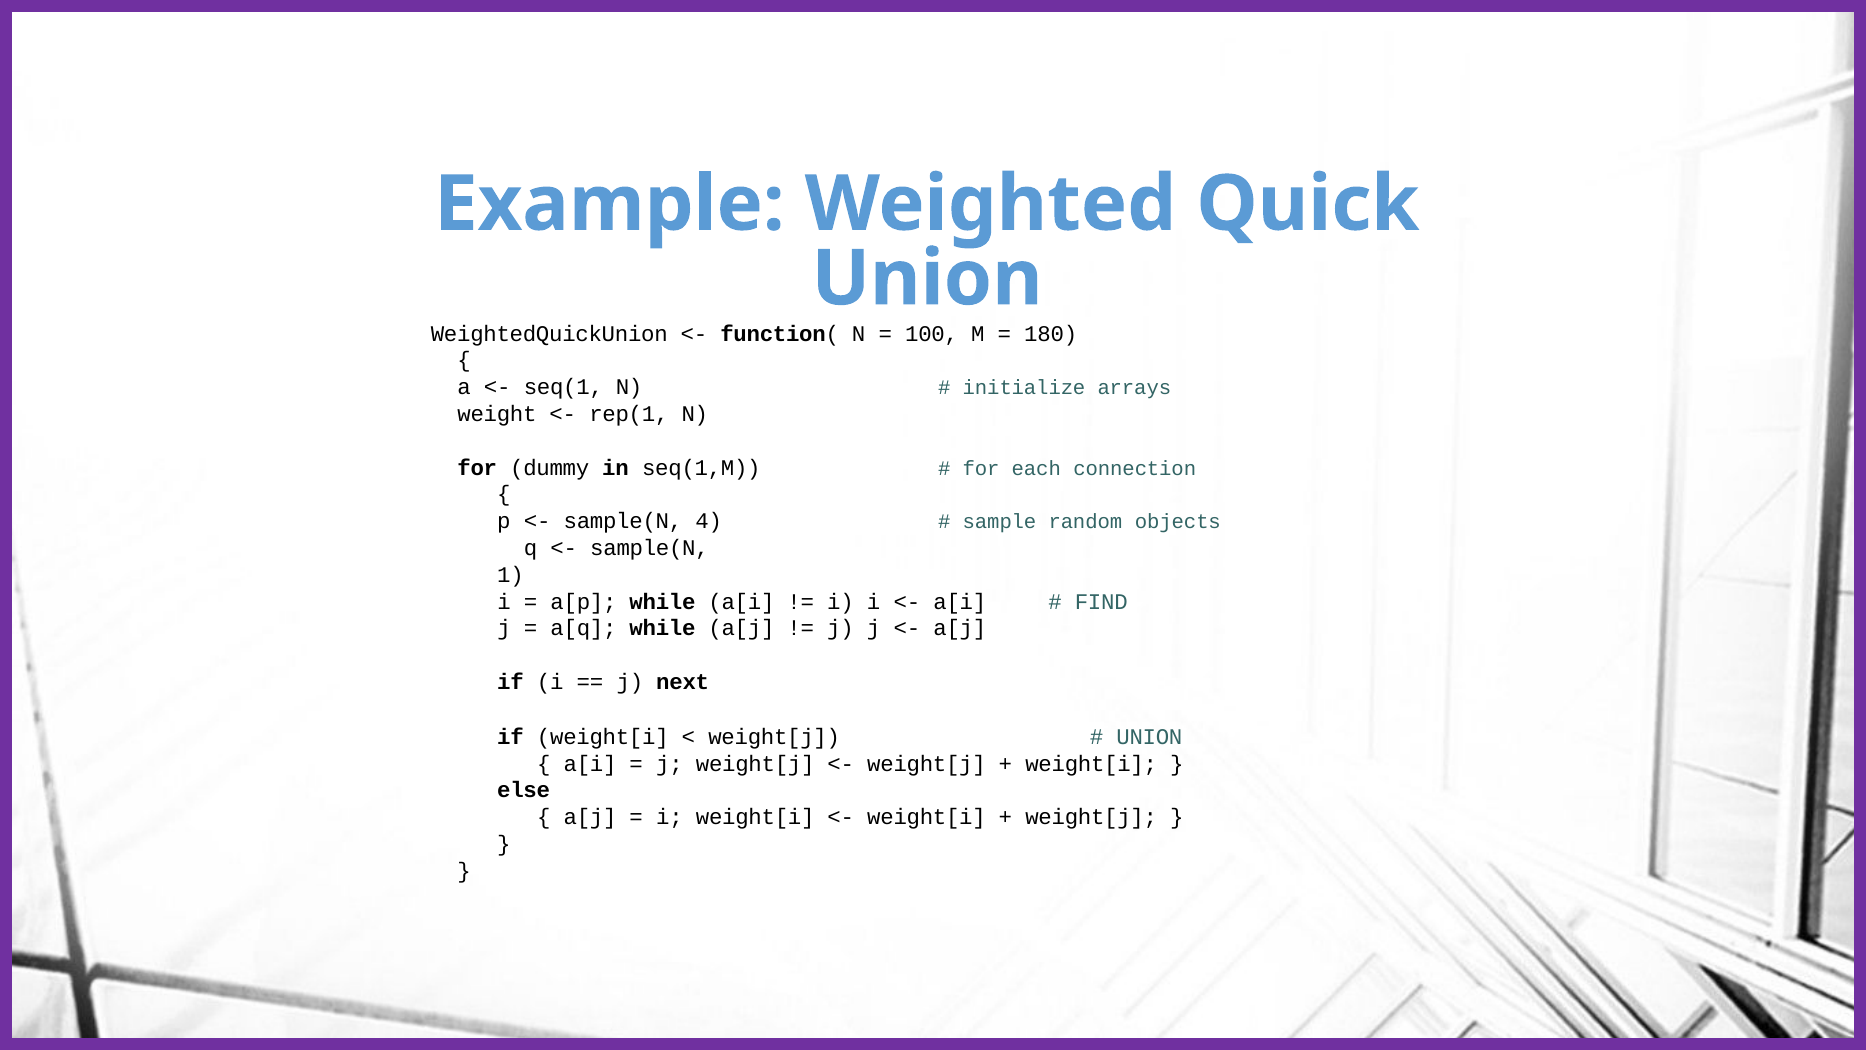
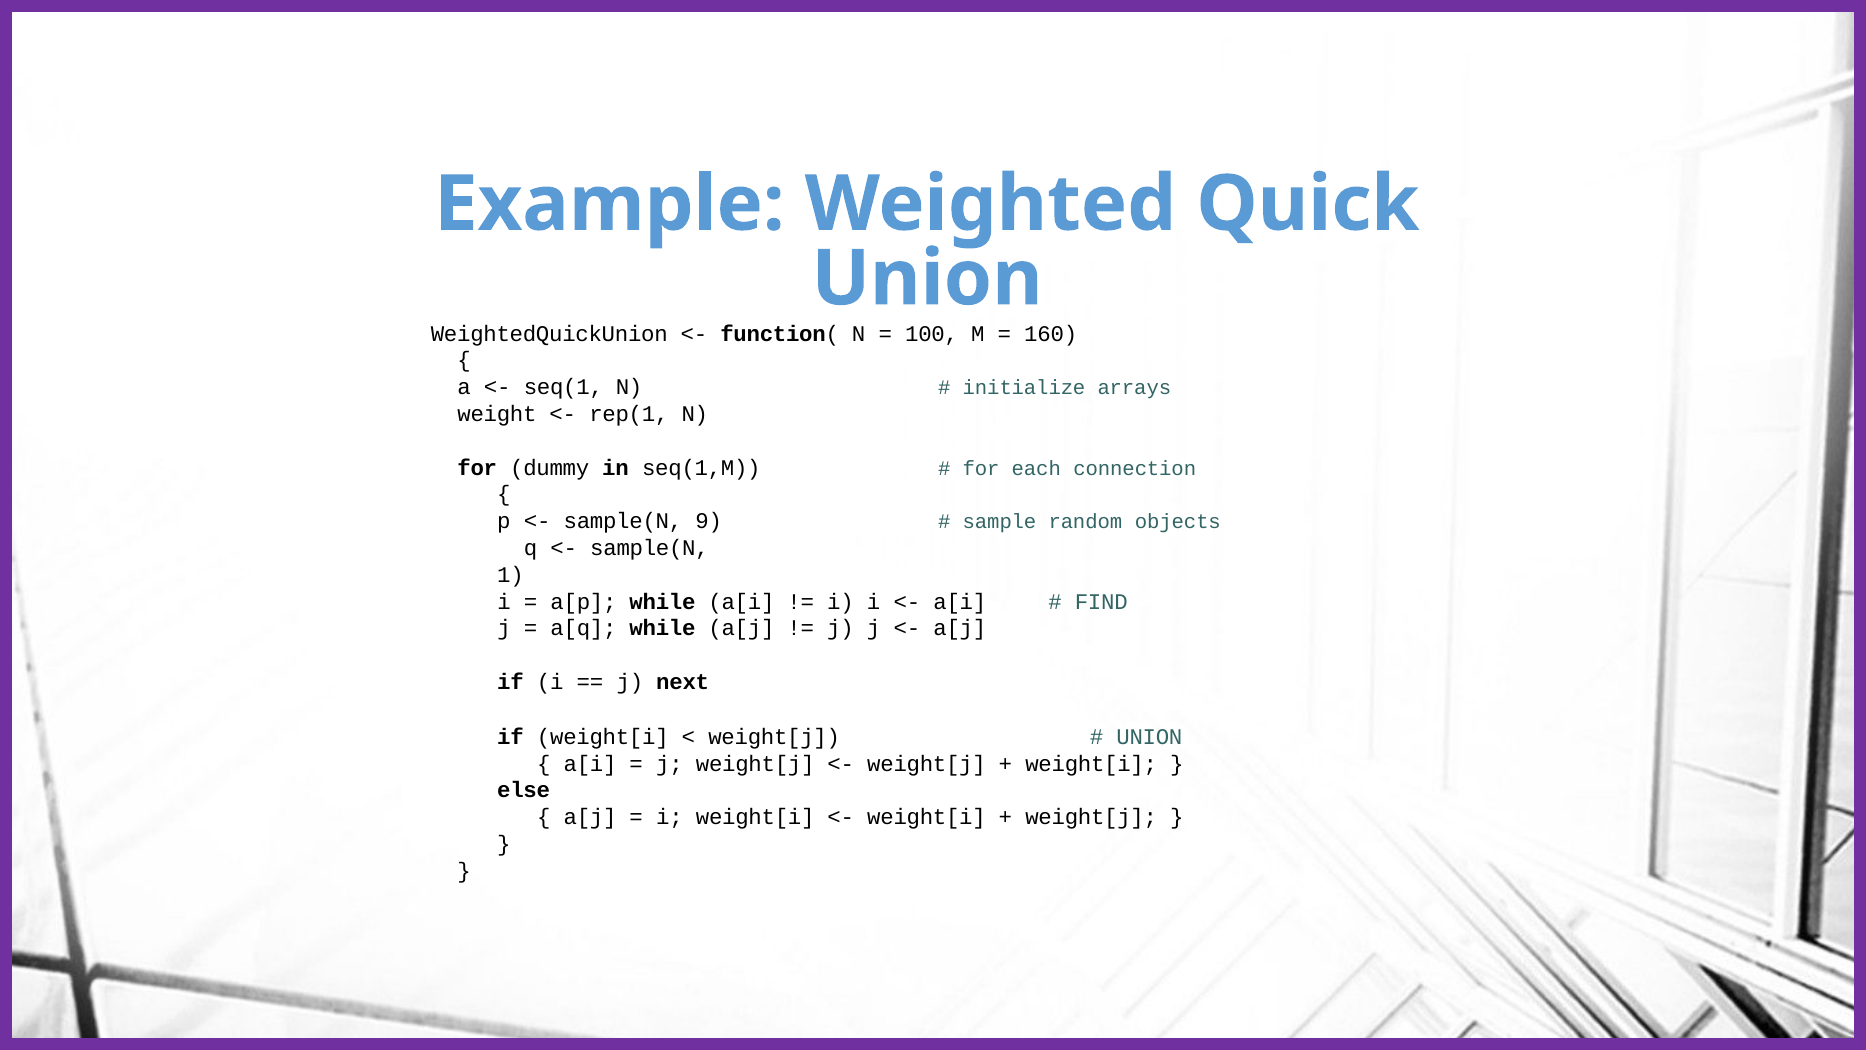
180: 180 -> 160
4: 4 -> 9
